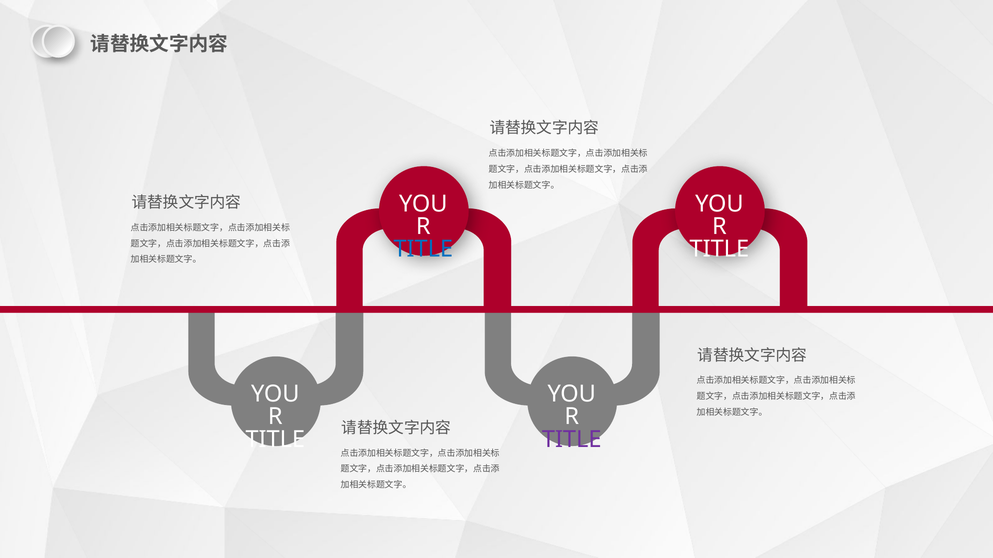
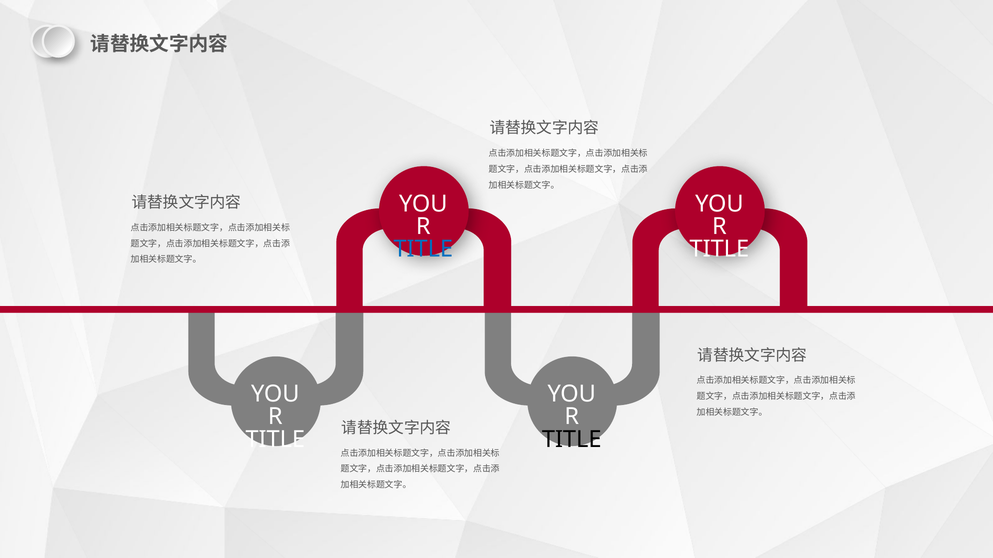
TITLE at (572, 440) colour: purple -> black
